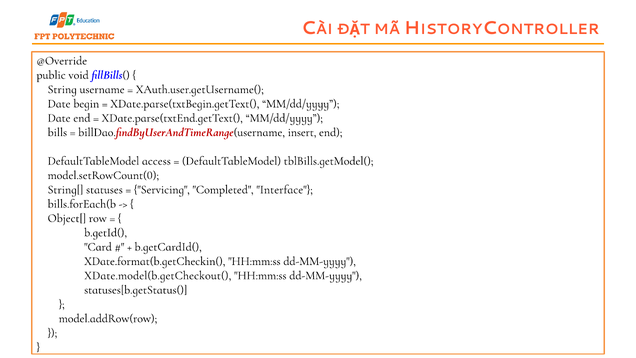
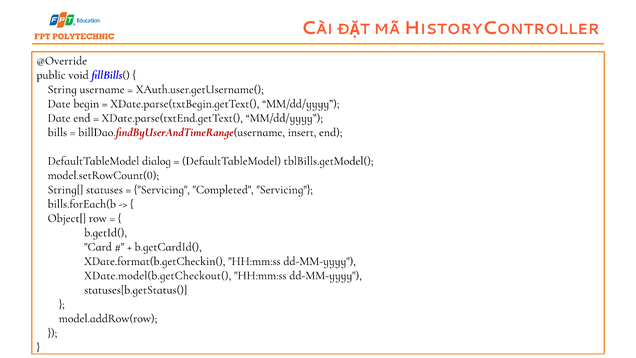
access: access -> dialog
Completed Interface: Interface -> Servicing
